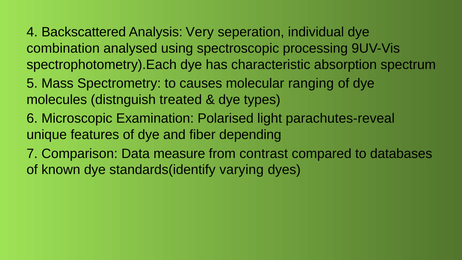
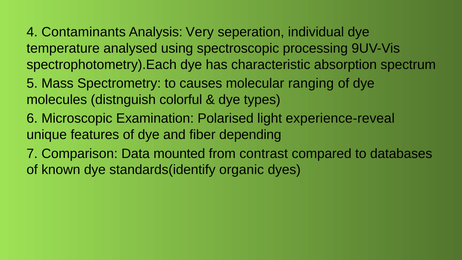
Backscattered: Backscattered -> Contaminants
combination: combination -> temperature
treated: treated -> colorful
parachutes-reveal: parachutes-reveal -> experience-reveal
measure: measure -> mounted
varying: varying -> organic
